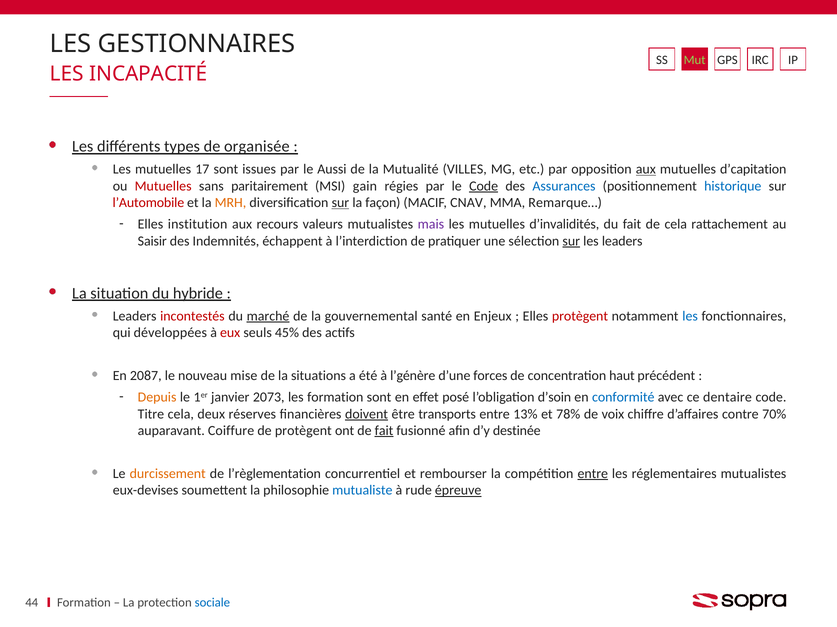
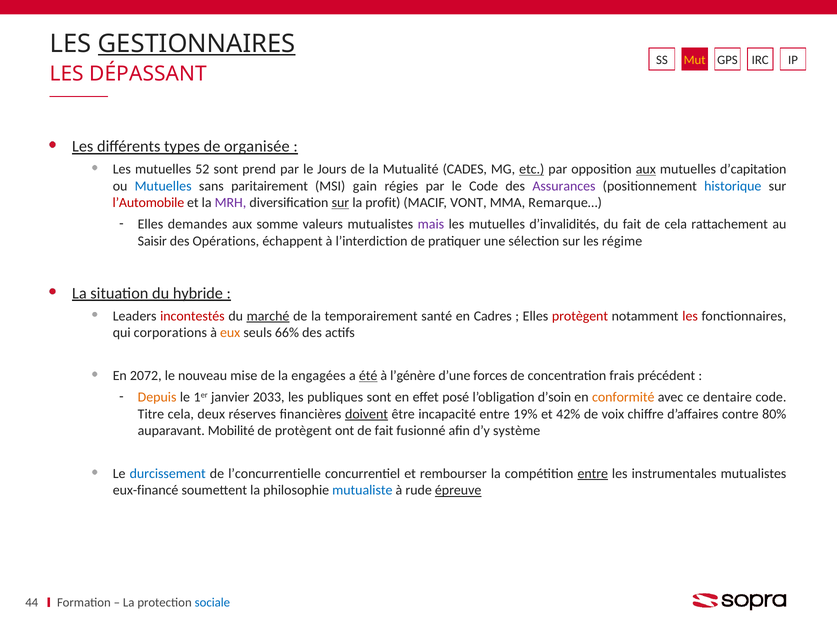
GESTIONNAIRES underline: none -> present
Mut colour: light green -> yellow
INCAPACITÉ: INCAPACITÉ -> DÉPASSANT
17: 17 -> 52
issues: issues -> prend
Aussi: Aussi -> Jours
VILLES: VILLES -> CADES
etc underline: none -> present
Mutuelles at (163, 186) colour: red -> blue
Code at (484, 186) underline: present -> none
Assurances colour: blue -> purple
MRH colour: orange -> purple
façon: façon -> profit
CNAV: CNAV -> VONT
institution: institution -> demandes
recours: recours -> somme
Indemnités: Indemnités -> Opérations
sur at (571, 241) underline: present -> none
les leaders: leaders -> régime
gouvernemental: gouvernemental -> temporairement
Enjeux: Enjeux -> Cadres
les at (690, 316) colour: blue -> red
développées: développées -> corporations
eux colour: red -> orange
45%: 45% -> 66%
2087: 2087 -> 2072
situations: situations -> engagées
été underline: none -> present
haut: haut -> frais
2073: 2073 -> 2033
les formation: formation -> publiques
conformité colour: blue -> orange
transports: transports -> incapacité
13%: 13% -> 19%
78%: 78% -> 42%
70%: 70% -> 80%
Coiffure: Coiffure -> Mobilité
fait at (384, 431) underline: present -> none
destinée: destinée -> système
durcissement colour: orange -> blue
l’règlementation: l’règlementation -> l’concurrentielle
réglementaires: réglementaires -> instrumentales
eux-devises: eux-devises -> eux-financé
